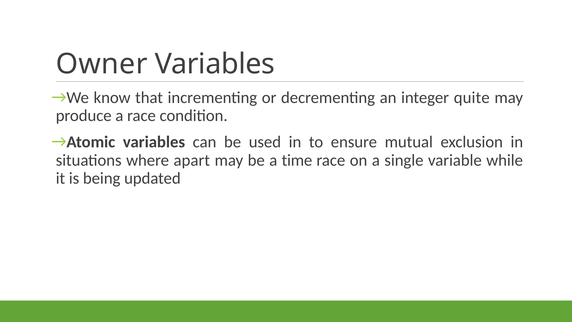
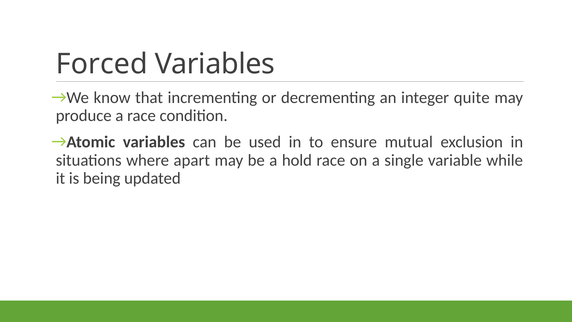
Owner: Owner -> Forced
time: time -> hold
